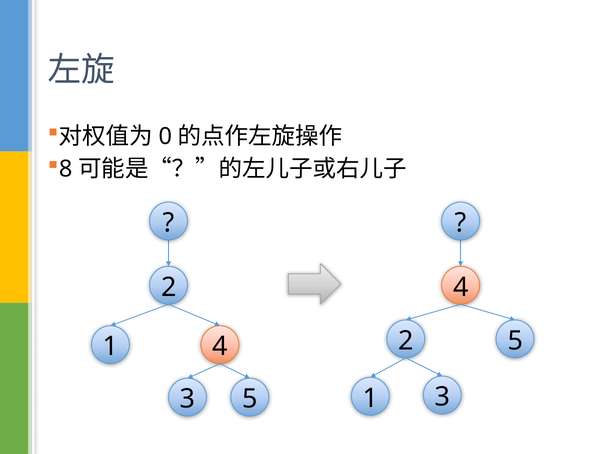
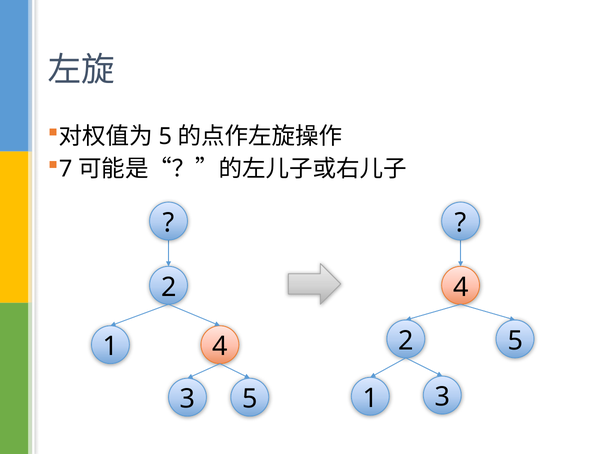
0 at (165, 136): 0 -> 5
8: 8 -> 7
